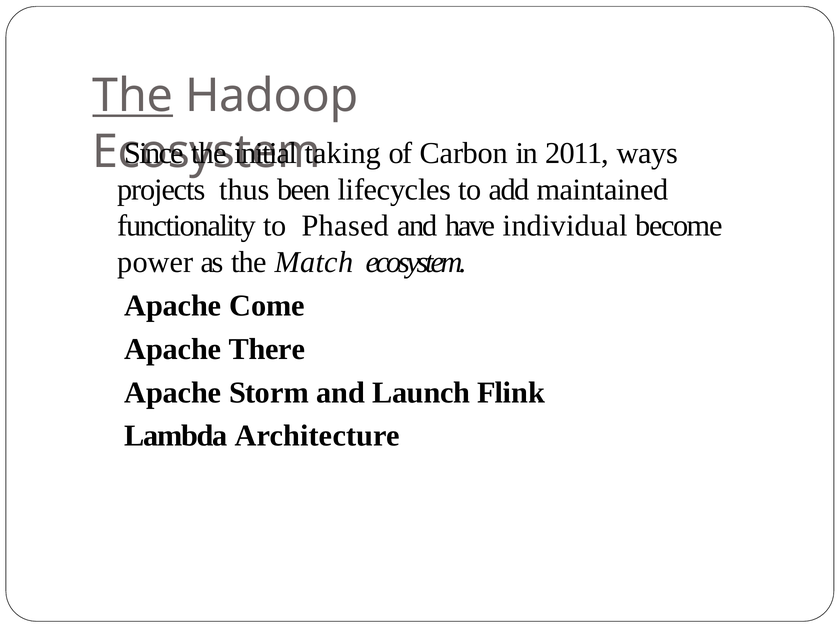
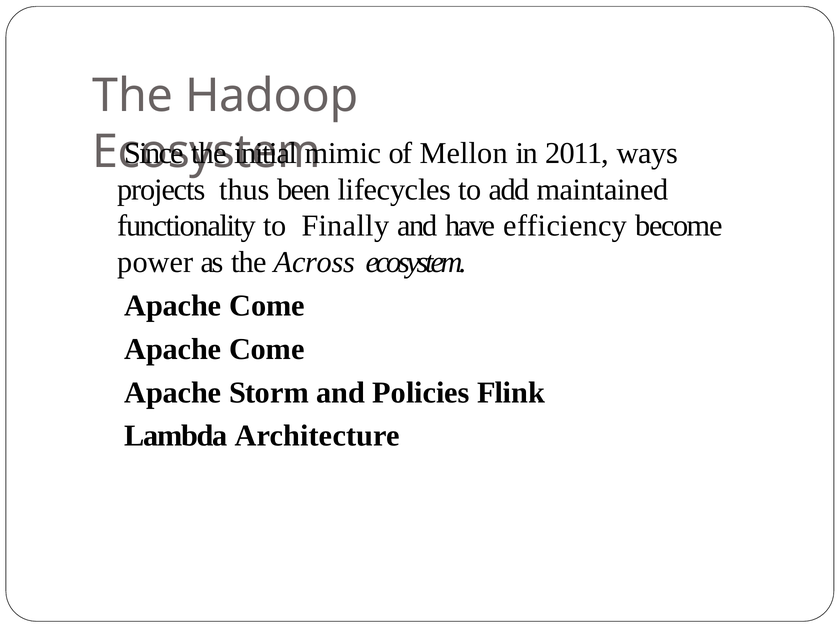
The at (133, 96) underline: present -> none
taking: taking -> mimic
Carbon: Carbon -> Mellon
Phased: Phased -> Finally
individual: individual -> efficiency
Match: Match -> Across
There at (267, 349): There -> Come
Launch: Launch -> Policies
